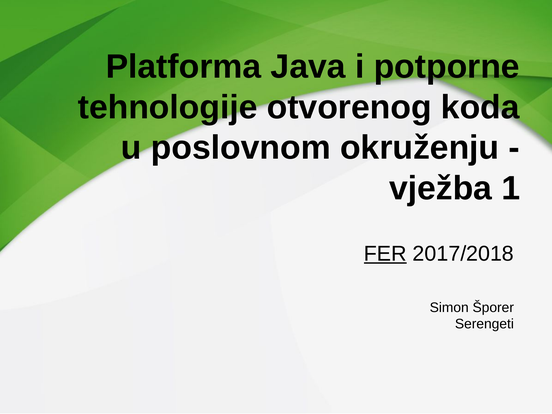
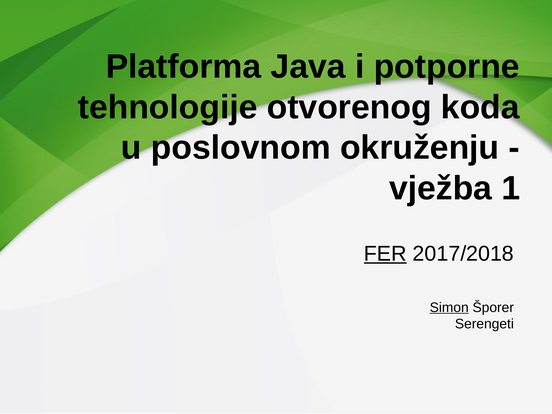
Simon underline: none -> present
